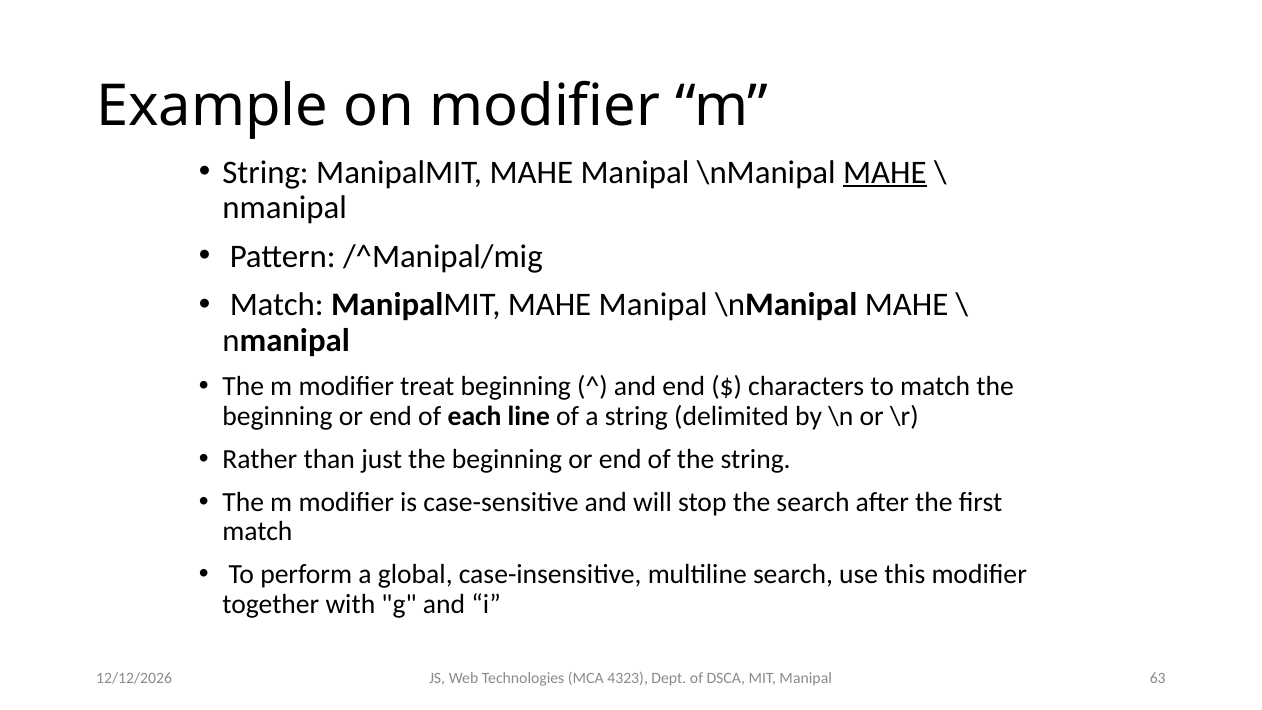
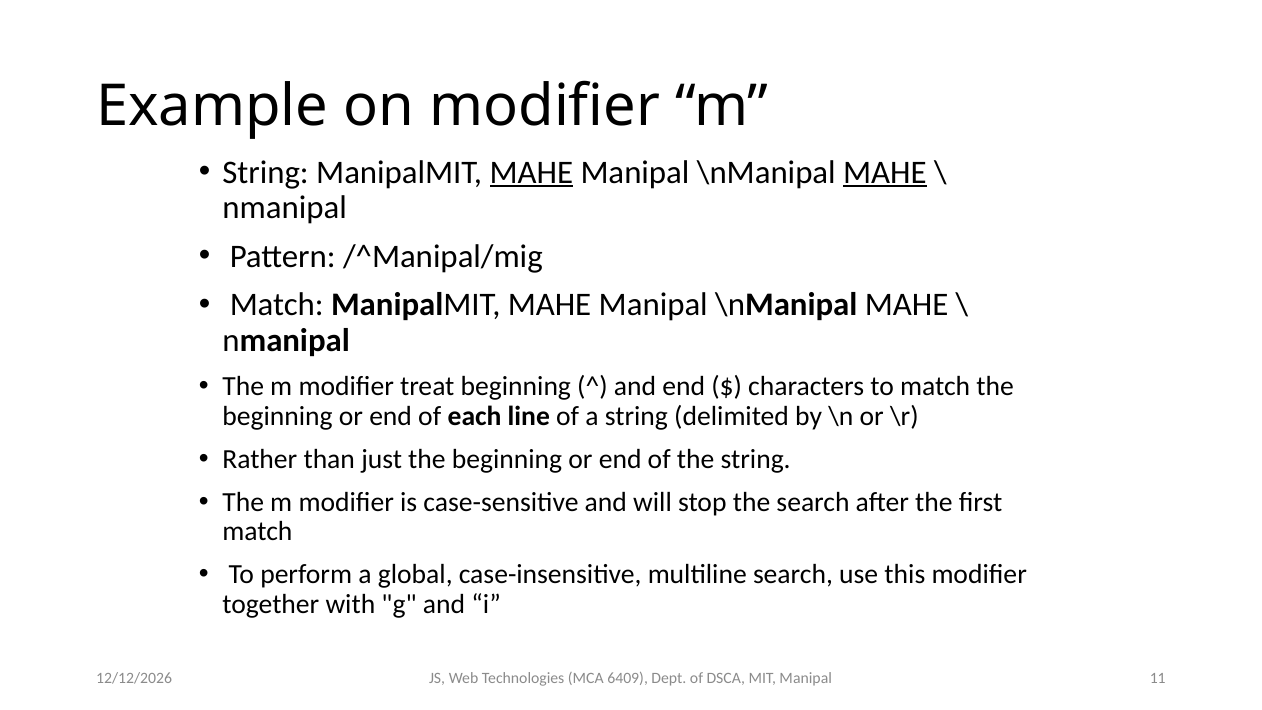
MAHE at (531, 172) underline: none -> present
4323: 4323 -> 6409
63: 63 -> 11
